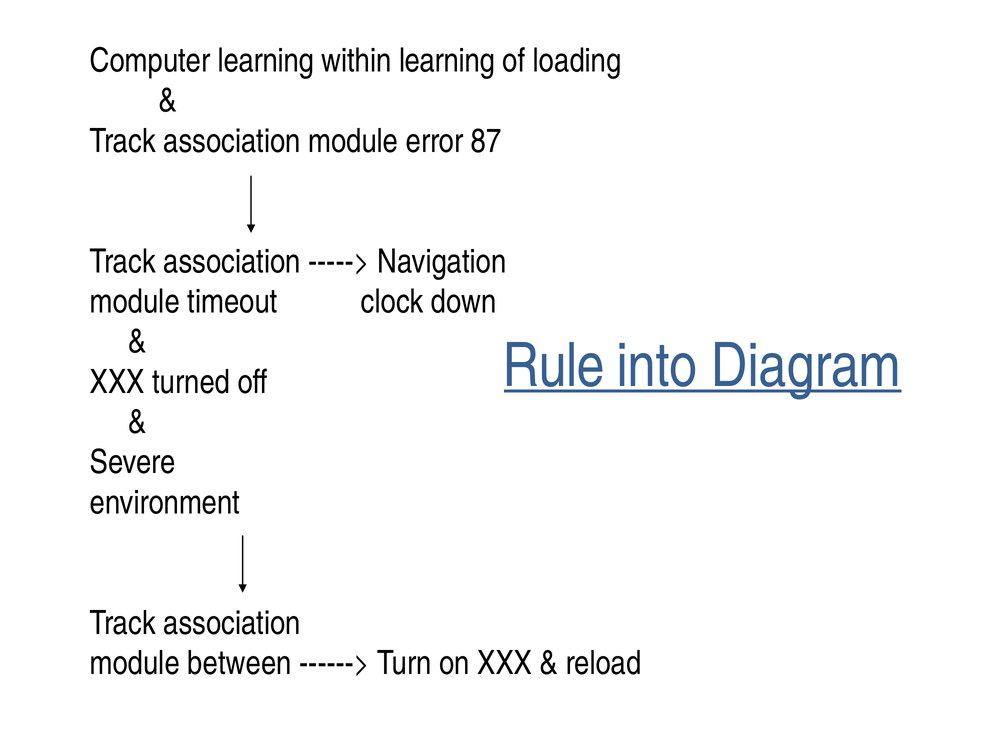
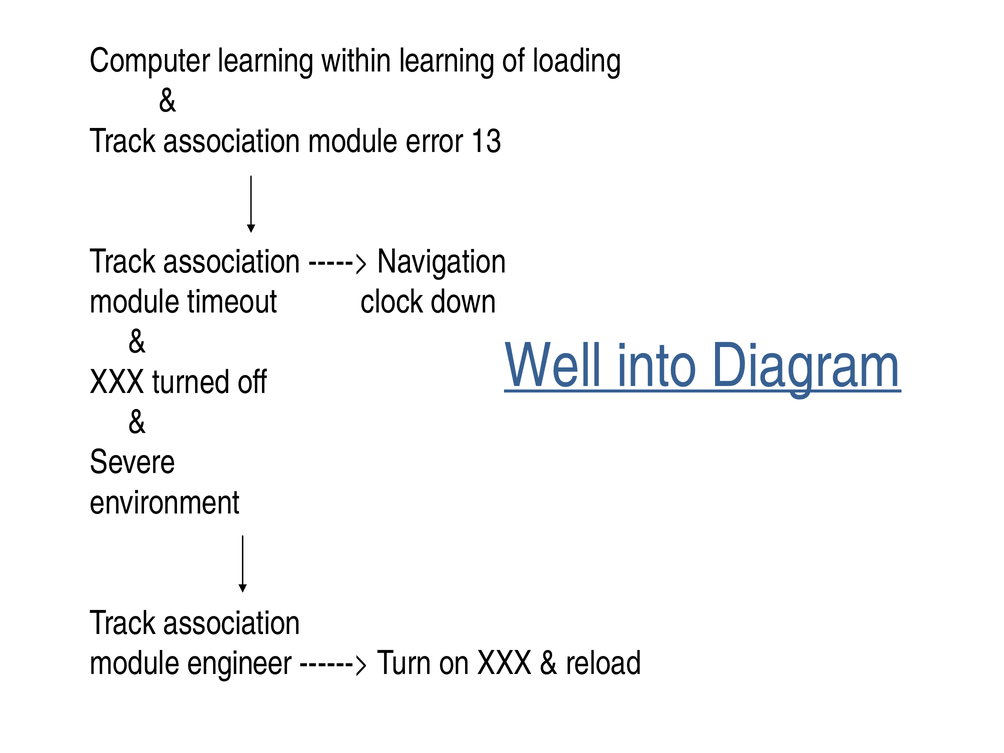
87: 87 -> 13
Rule: Rule -> Well
between: between -> engineer
